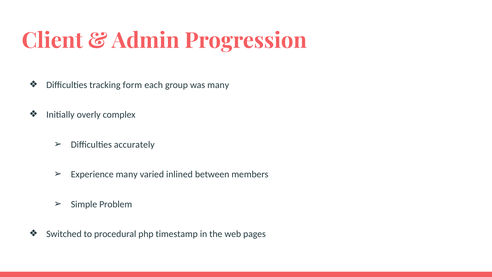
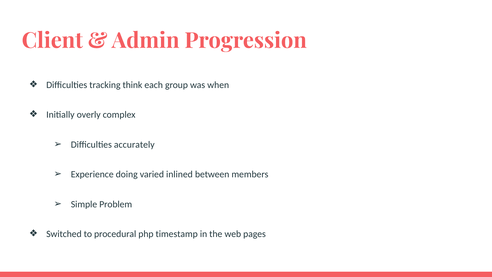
form: form -> think
was many: many -> when
Experience many: many -> doing
